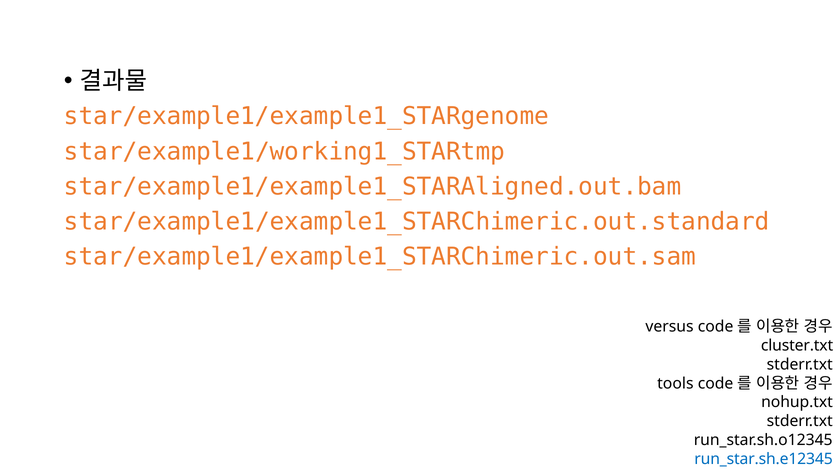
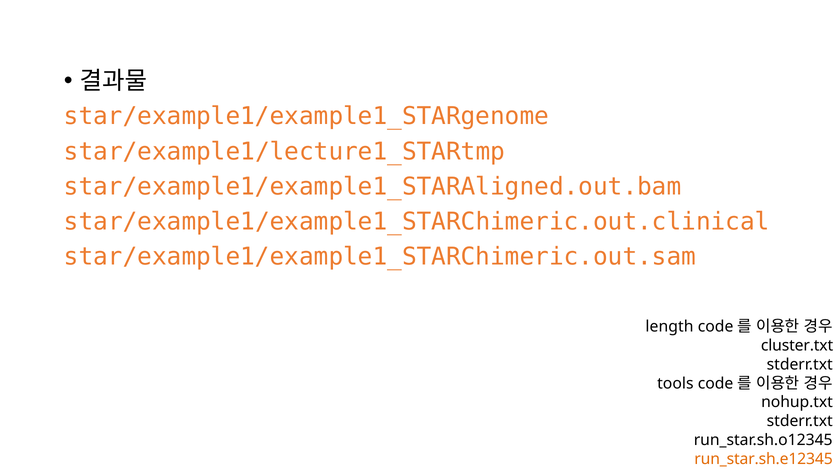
star/example1/working1_STARtmp: star/example1/working1_STARtmp -> star/example1/lecture1_STARtmp
star/example1/example1_STARChimeric.out.standard: star/example1/example1_STARChimeric.out.standard -> star/example1/example1_STARChimeric.out.clinical
versus: versus -> length
run_star.sh.e12345 colour: blue -> orange
